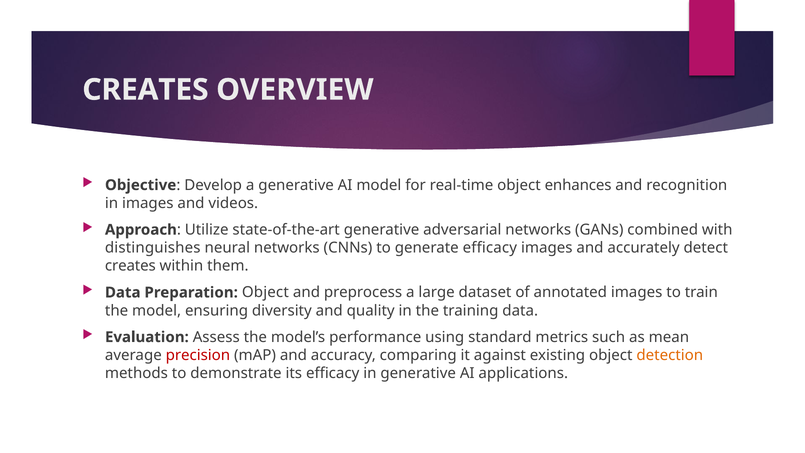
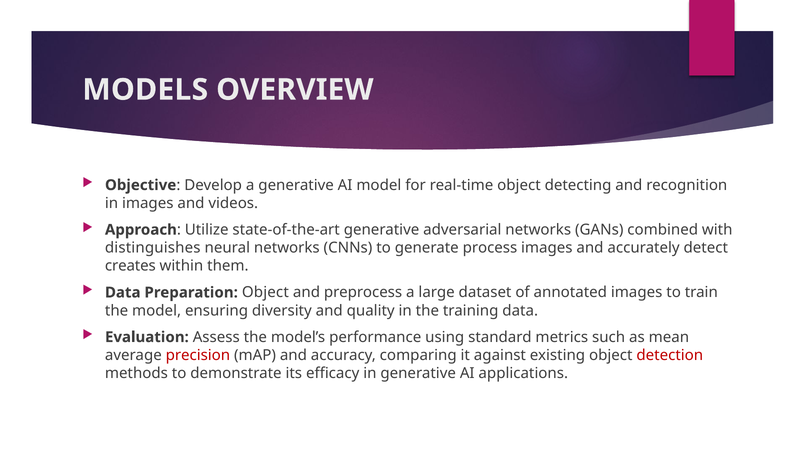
CREATES at (145, 90): CREATES -> MODELS
enhances: enhances -> detecting
generate efficacy: efficacy -> process
detection colour: orange -> red
